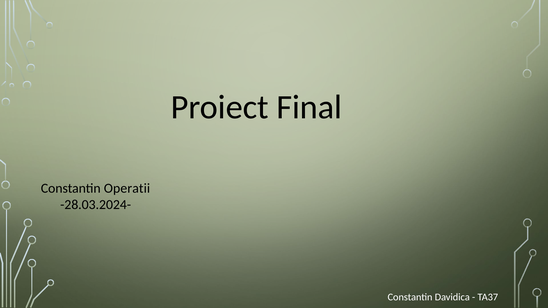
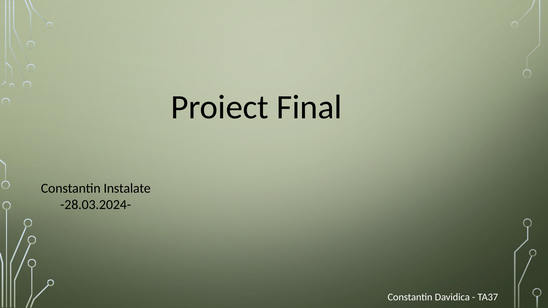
Operatii: Operatii -> Instalate
